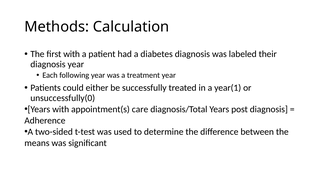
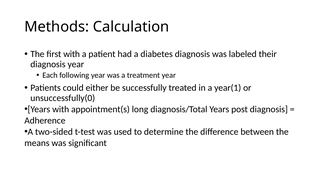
care: care -> long
